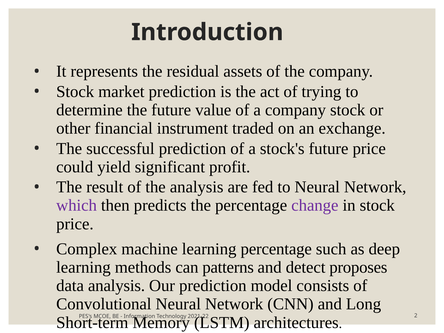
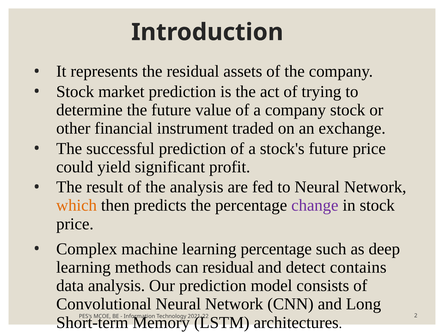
which colour: purple -> orange
can patterns: patterns -> residual
proposes: proposes -> contains
